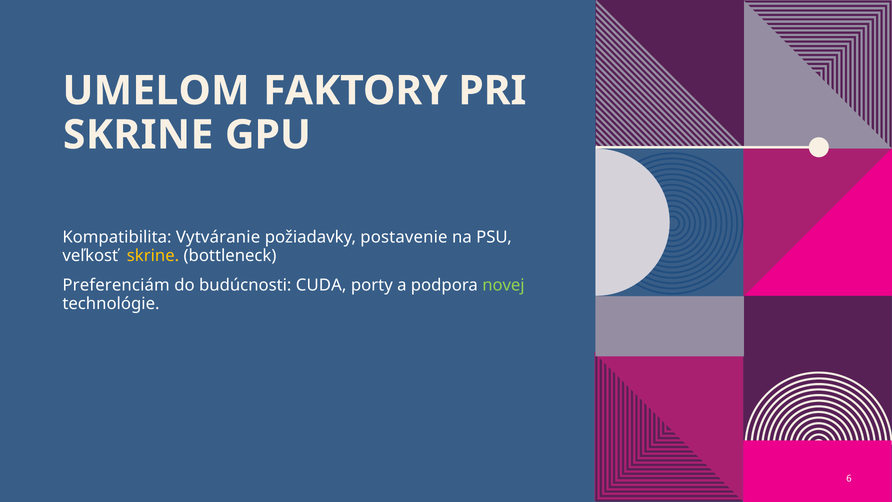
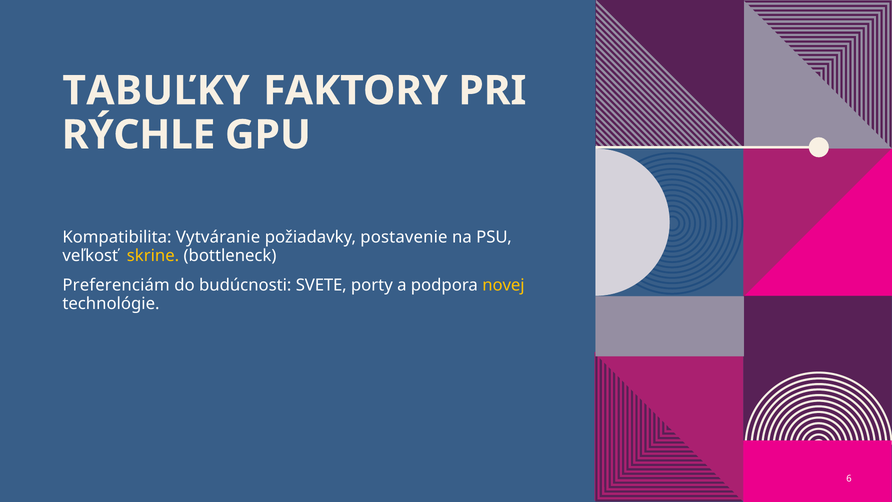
UMELOM: UMELOM -> TABUĽKY
SKRINE at (138, 135): SKRINE -> RÝCHLE
CUDA: CUDA -> SVETE
novej colour: light green -> yellow
